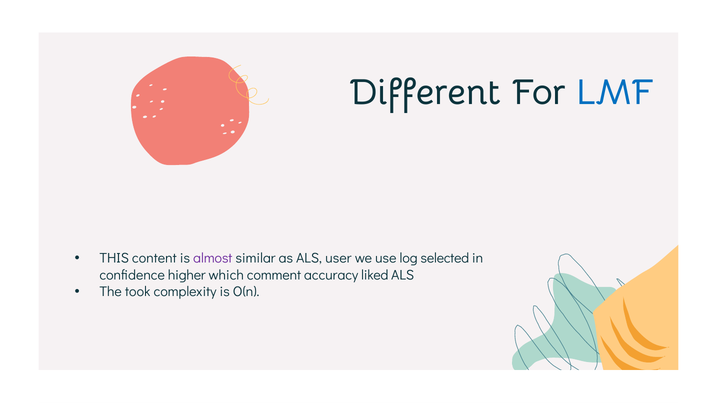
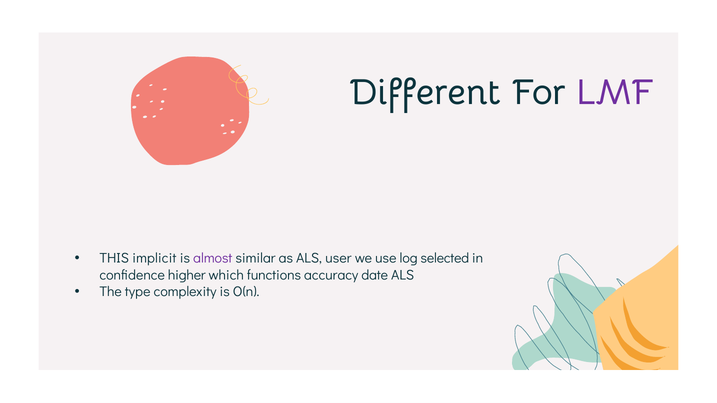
LMF colour: blue -> purple
content: content -> implicit
comment: comment -> functions
liked: liked -> date
took: took -> type
